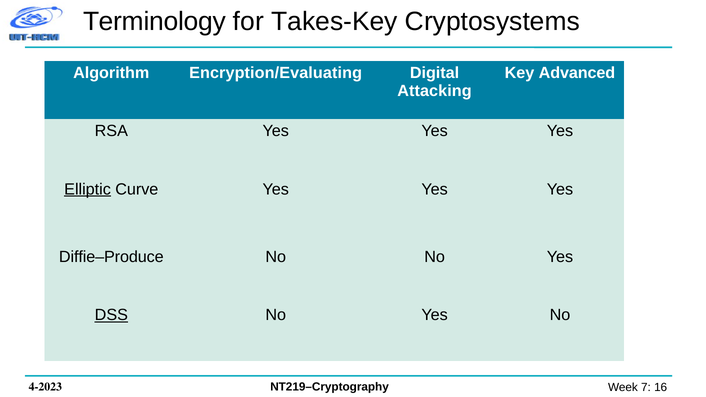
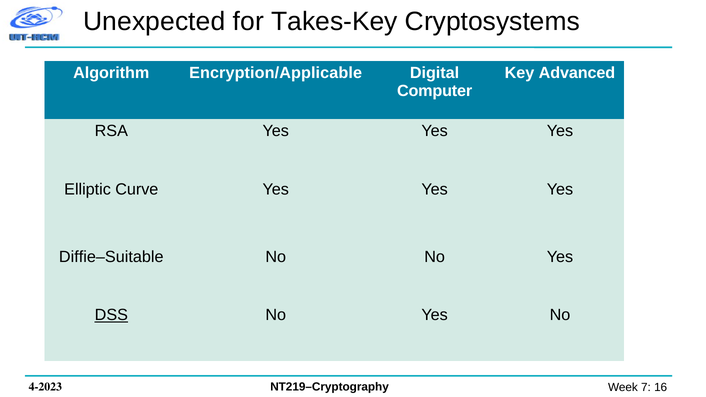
Terminology: Terminology -> Unexpected
Encryption/Evaluating: Encryption/Evaluating -> Encryption/Applicable
Attacking: Attacking -> Computer
Elliptic underline: present -> none
Diffie–Produce: Diffie–Produce -> Diffie–Suitable
